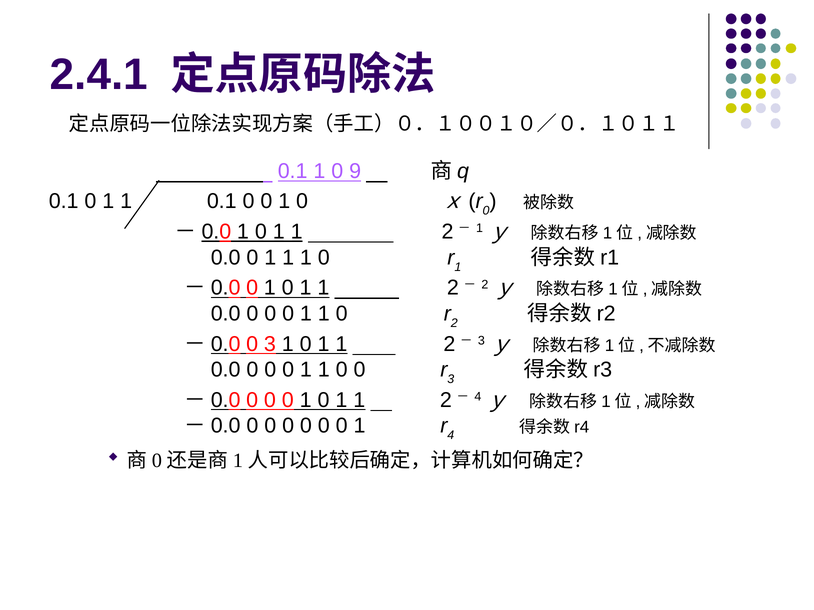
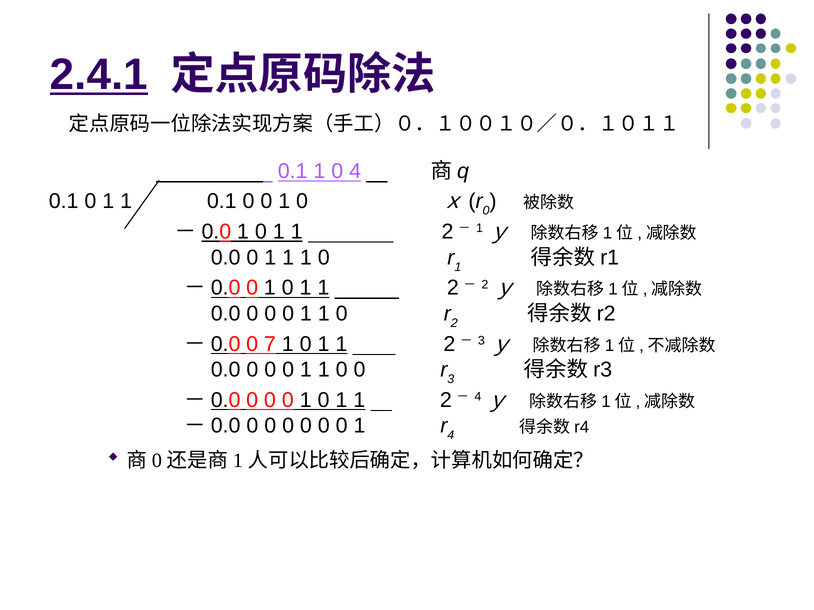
2.4.1 underline: none -> present
0 9: 9 -> 4
0 3: 3 -> 7
